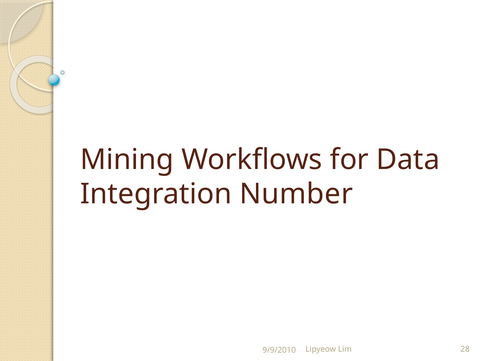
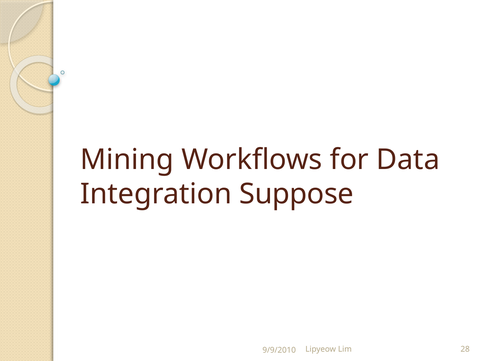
Number: Number -> Suppose
